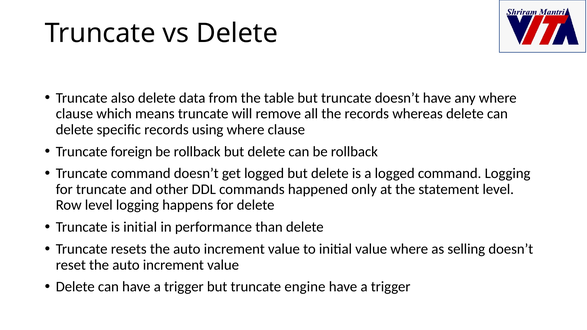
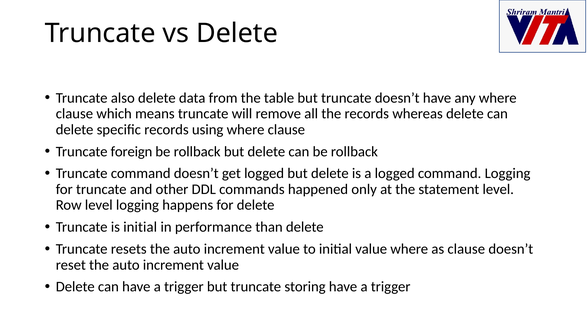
as selling: selling -> clause
engine: engine -> storing
